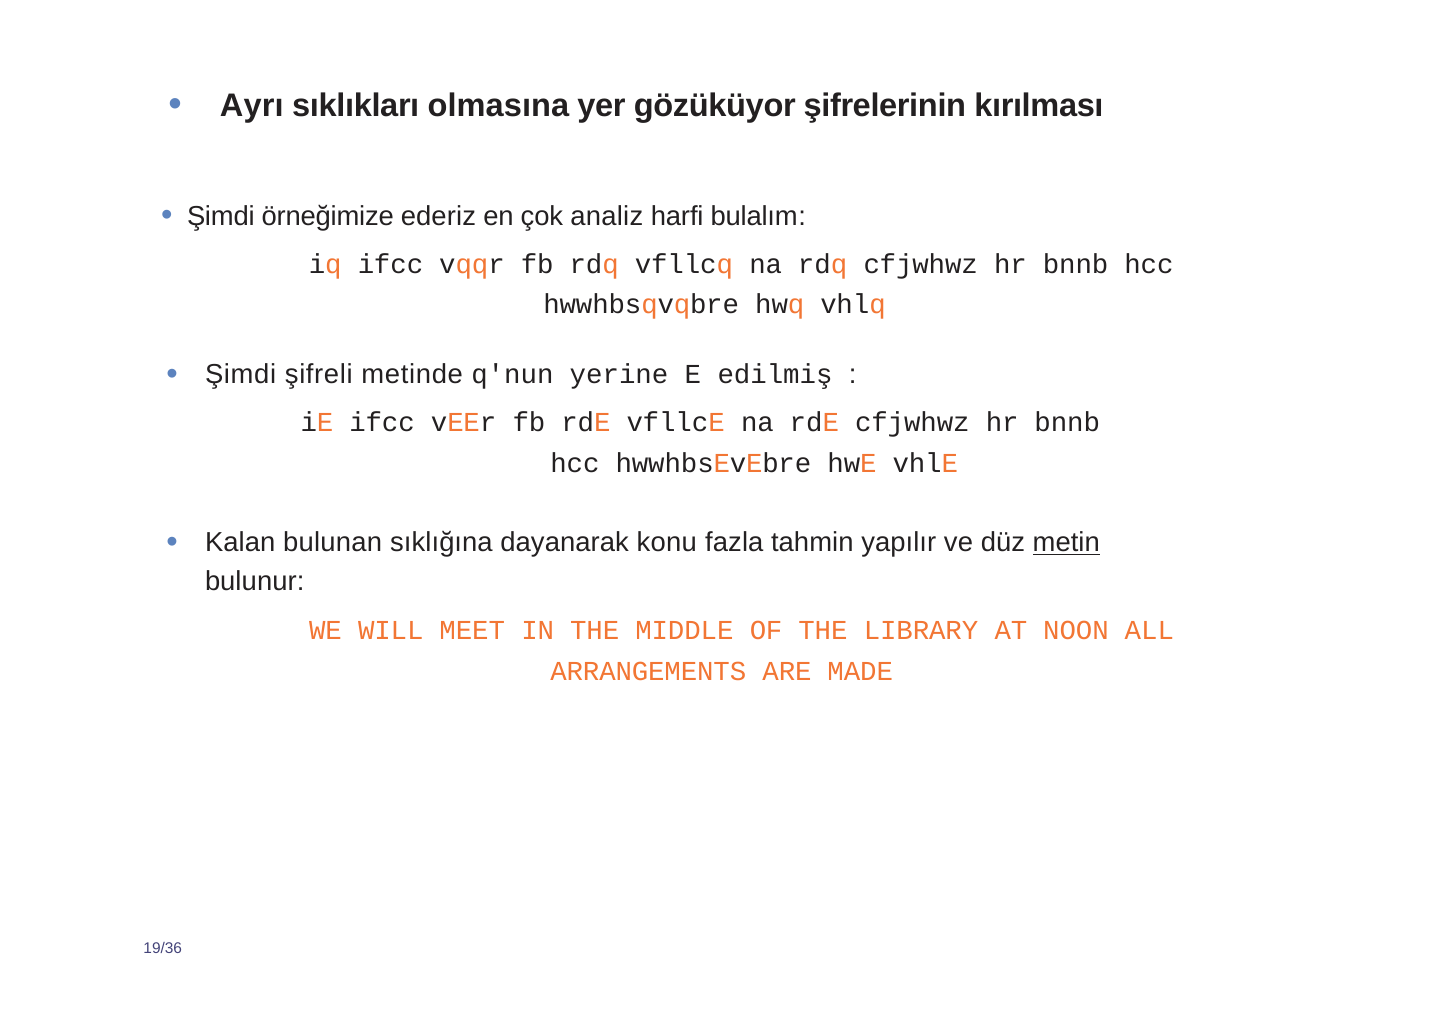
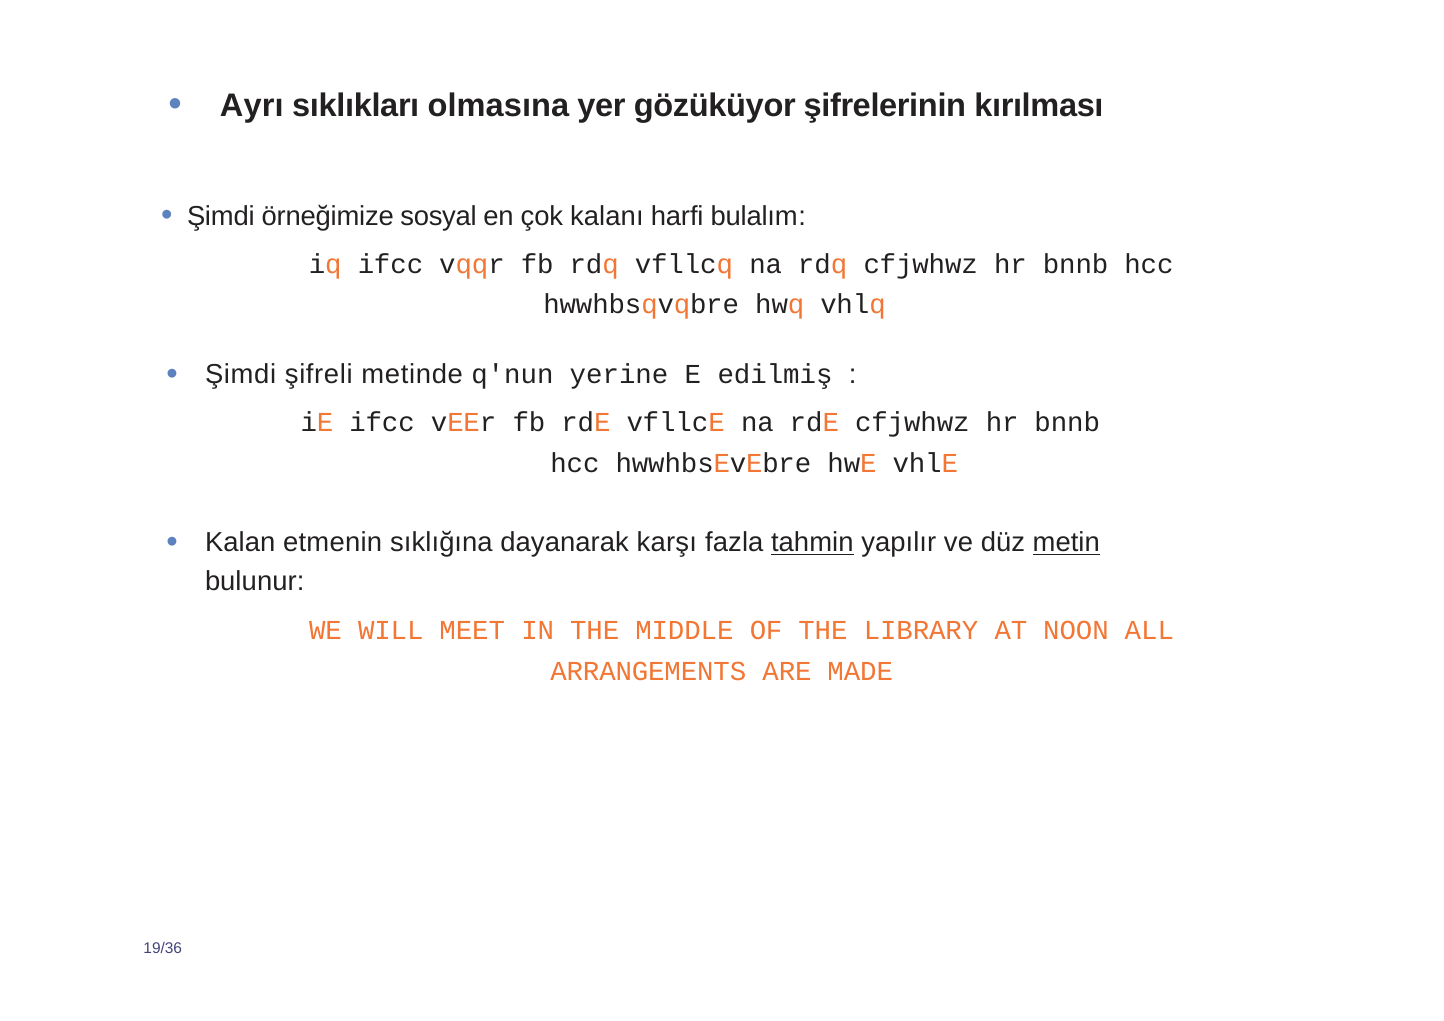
ederiz: ederiz -> sosyal
analiz: analiz -> kalanı
bulunan: bulunan -> etmenin
konu: konu -> karşı
tahmin underline: none -> present
